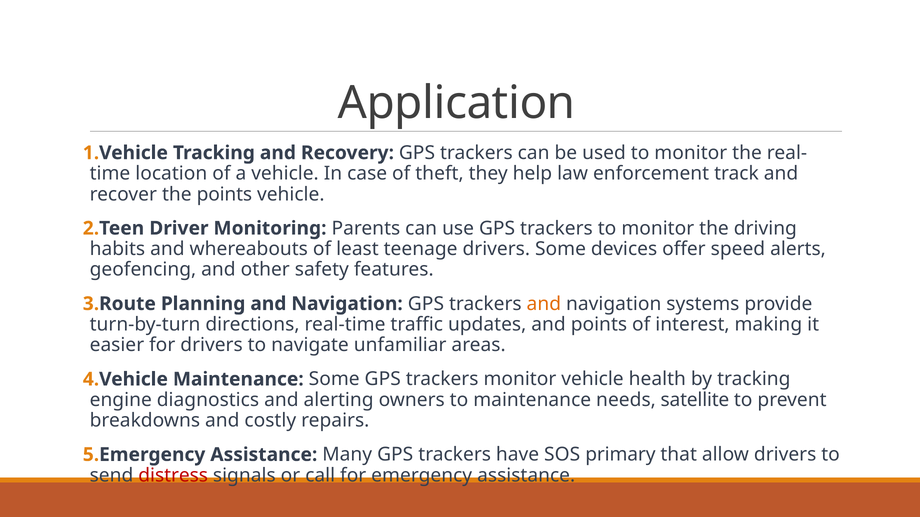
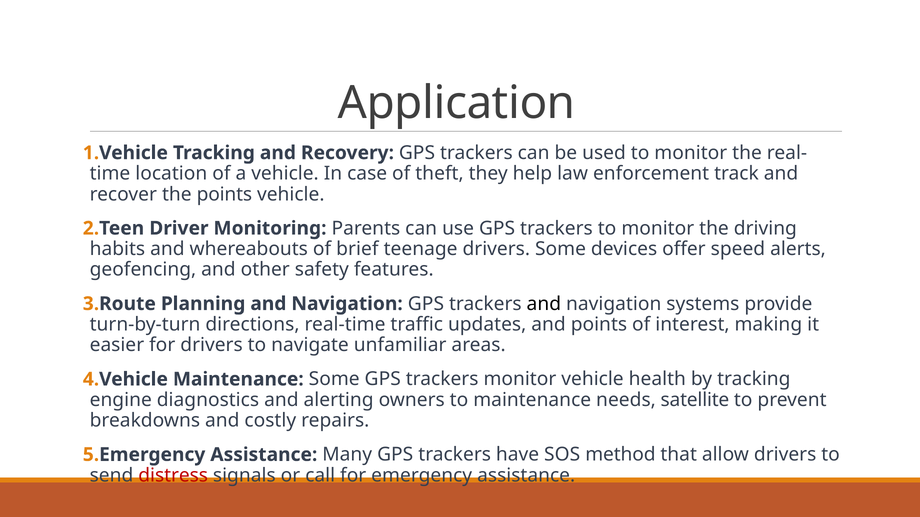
least: least -> brief
and at (544, 304) colour: orange -> black
primary: primary -> method
